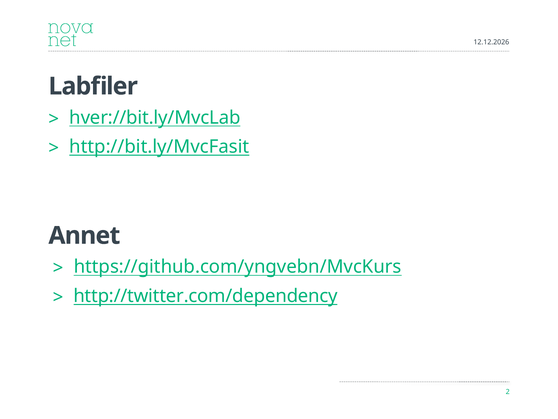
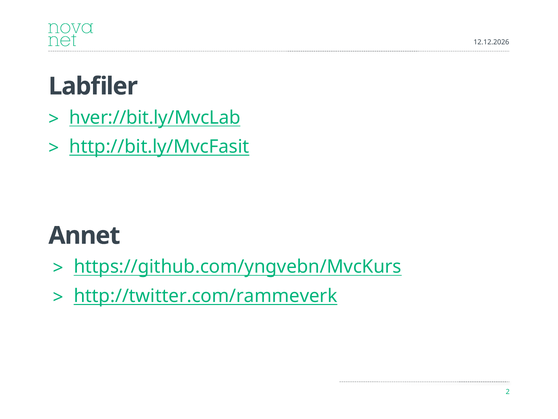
http://twitter.com/dependency: http://twitter.com/dependency -> http://twitter.com/rammeverk
